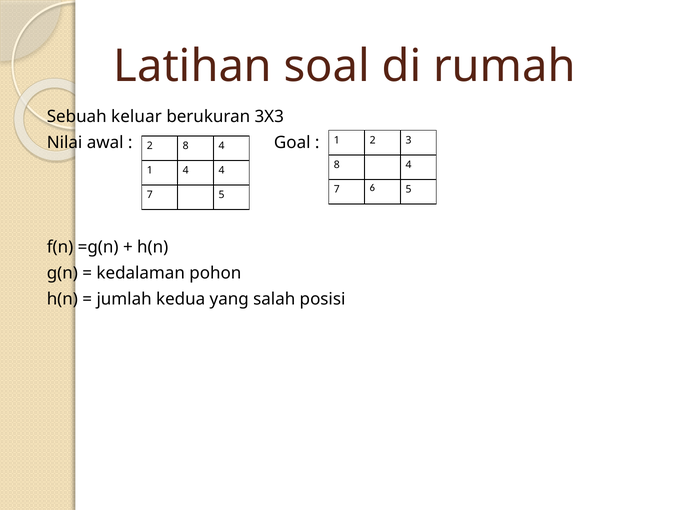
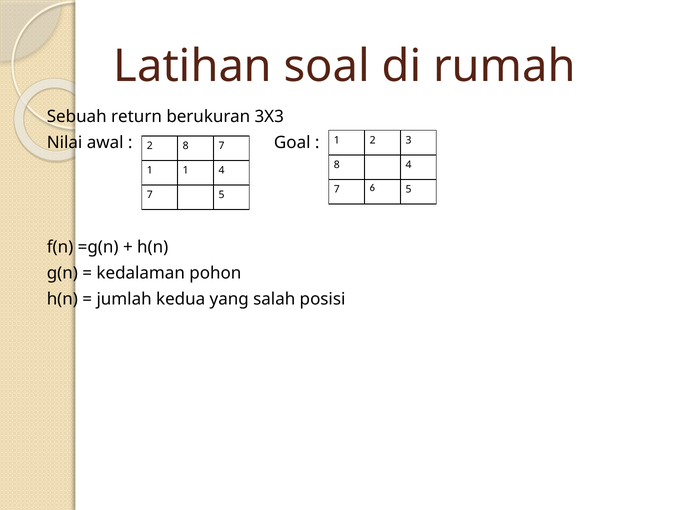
keluar: keluar -> return
2 8 4: 4 -> 7
1 4: 4 -> 1
